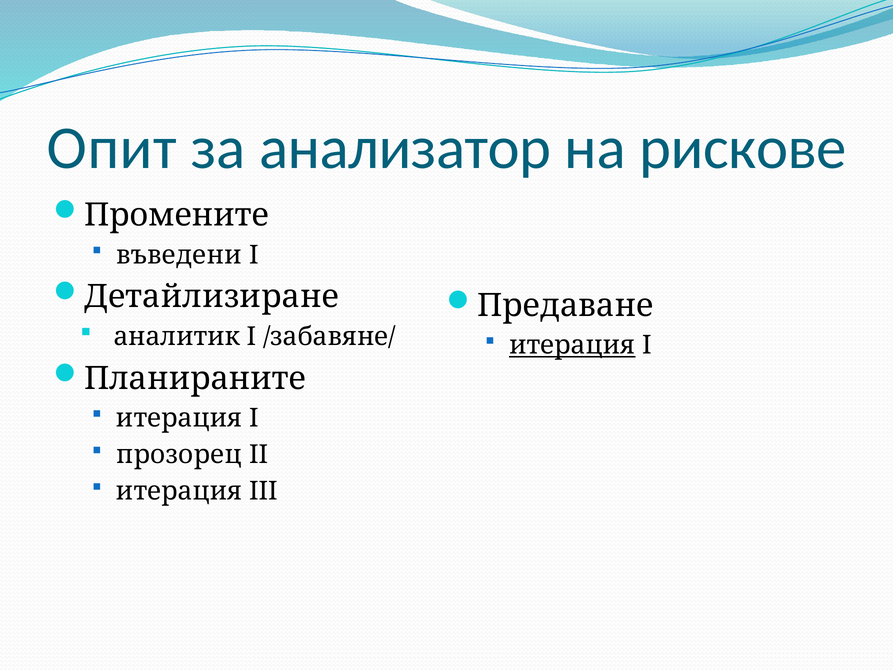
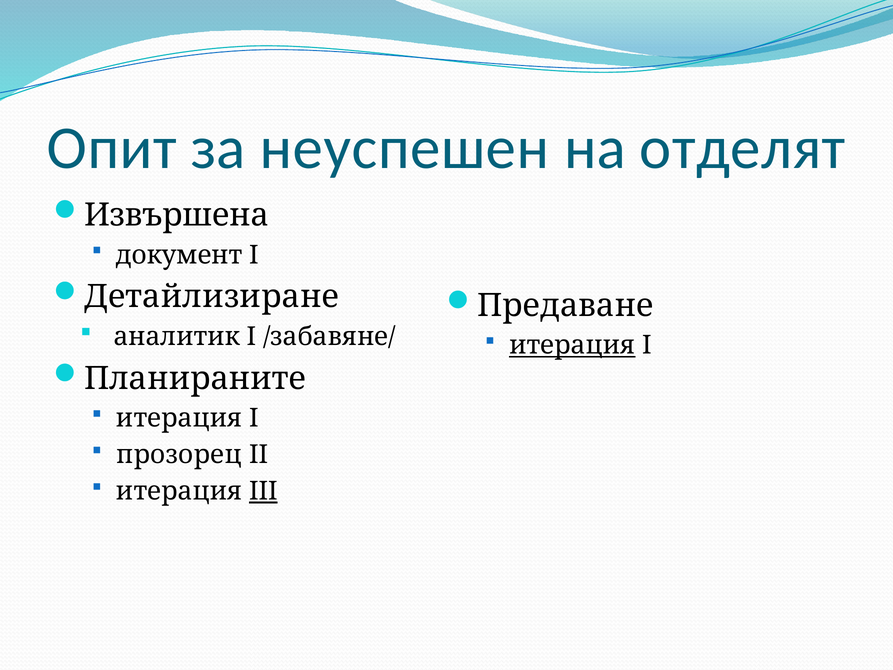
анализатор: анализатор -> неуспешен
рискове: рискове -> отделят
Промените: Промените -> Извършена
въведени: въведени -> документ
III underline: none -> present
